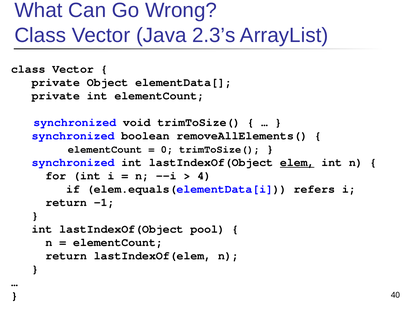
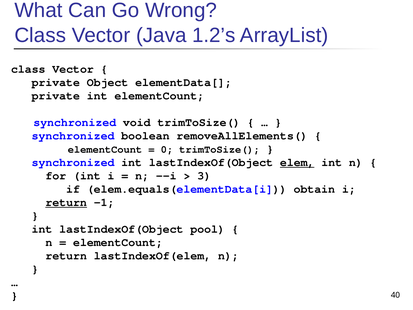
2.3’s: 2.3’s -> 1.2’s
4: 4 -> 3
refers: refers -> obtain
return at (66, 202) underline: none -> present
